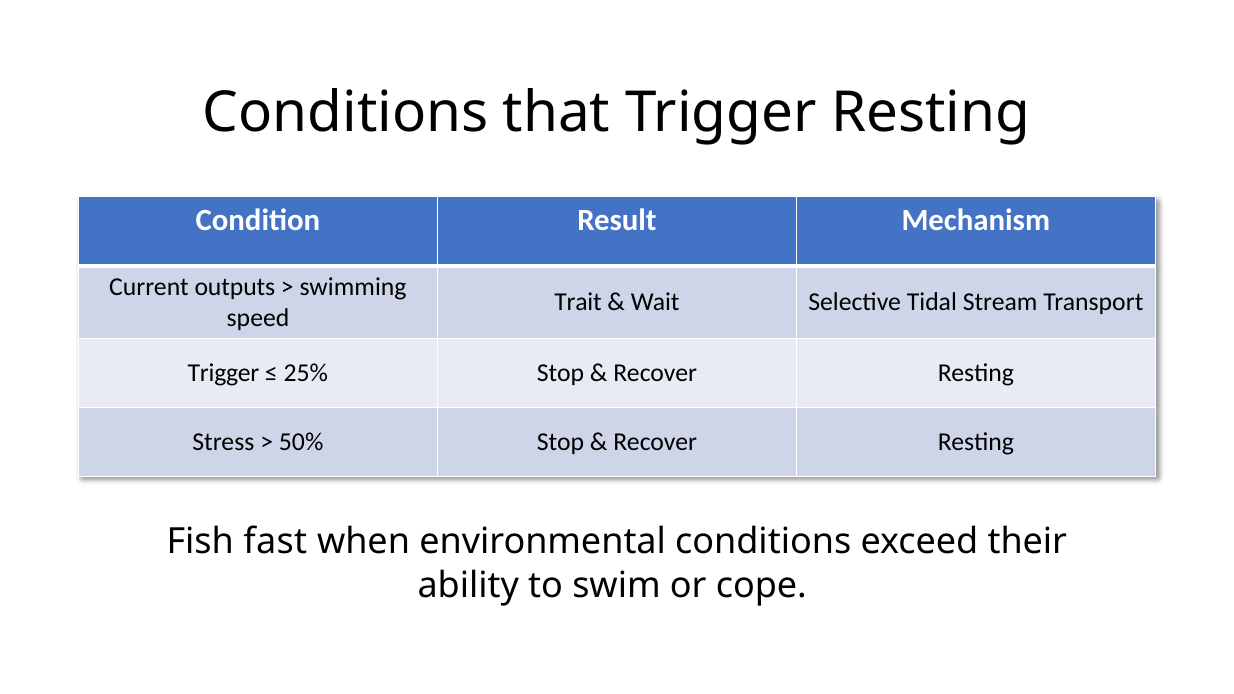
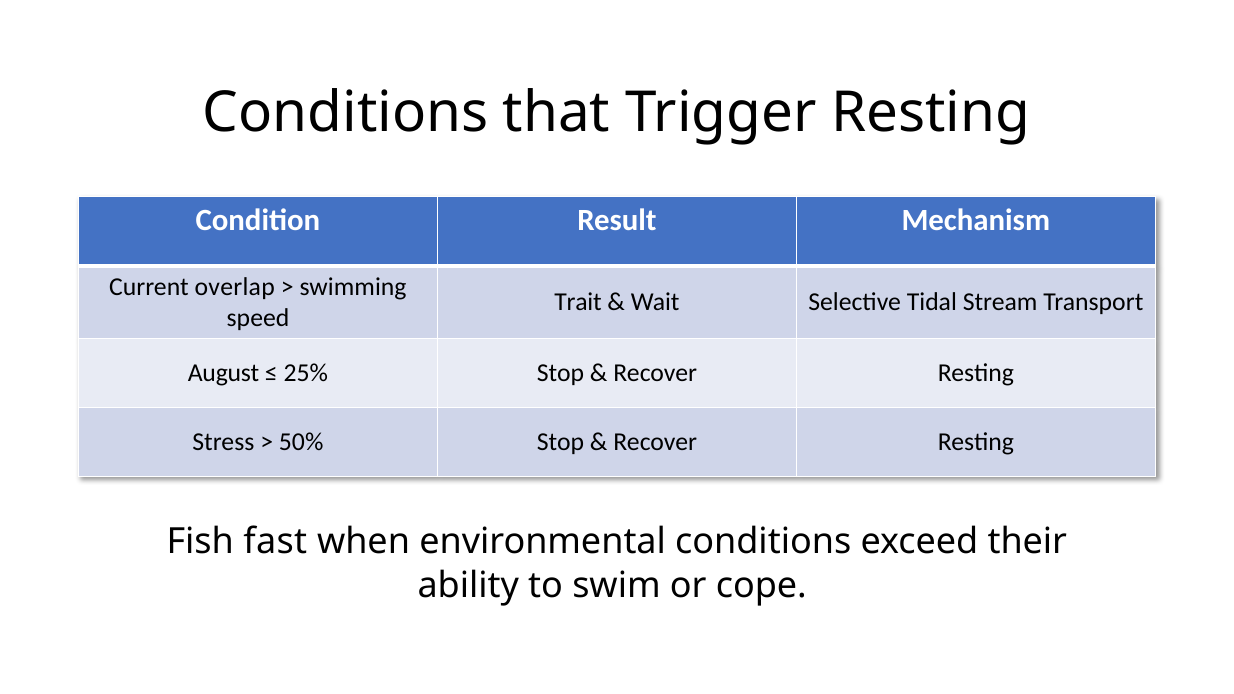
outputs: outputs -> overlap
Trigger at (224, 373): Trigger -> August
